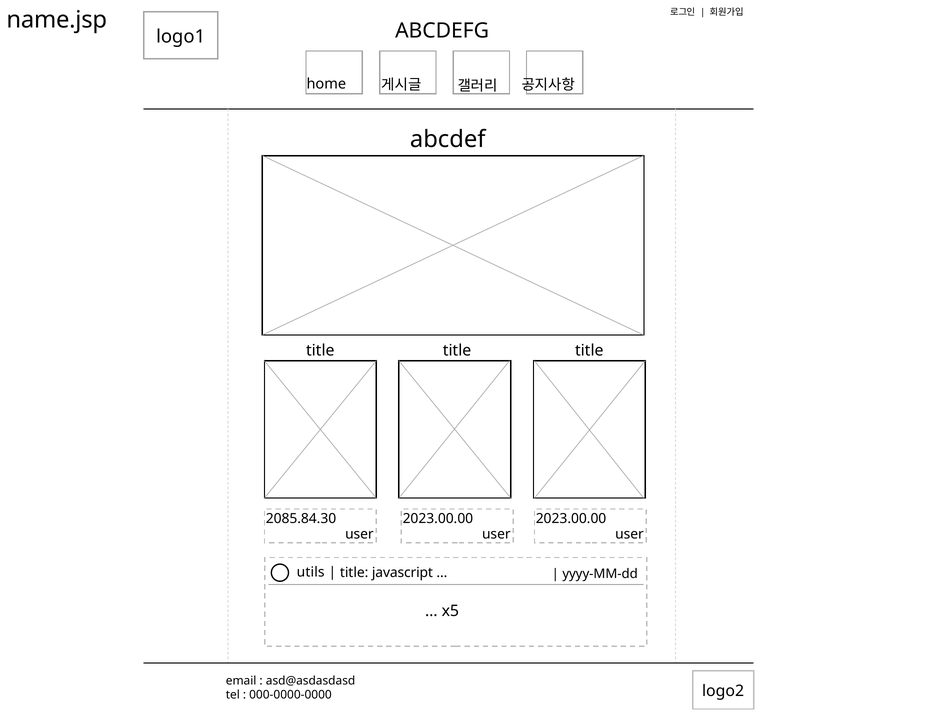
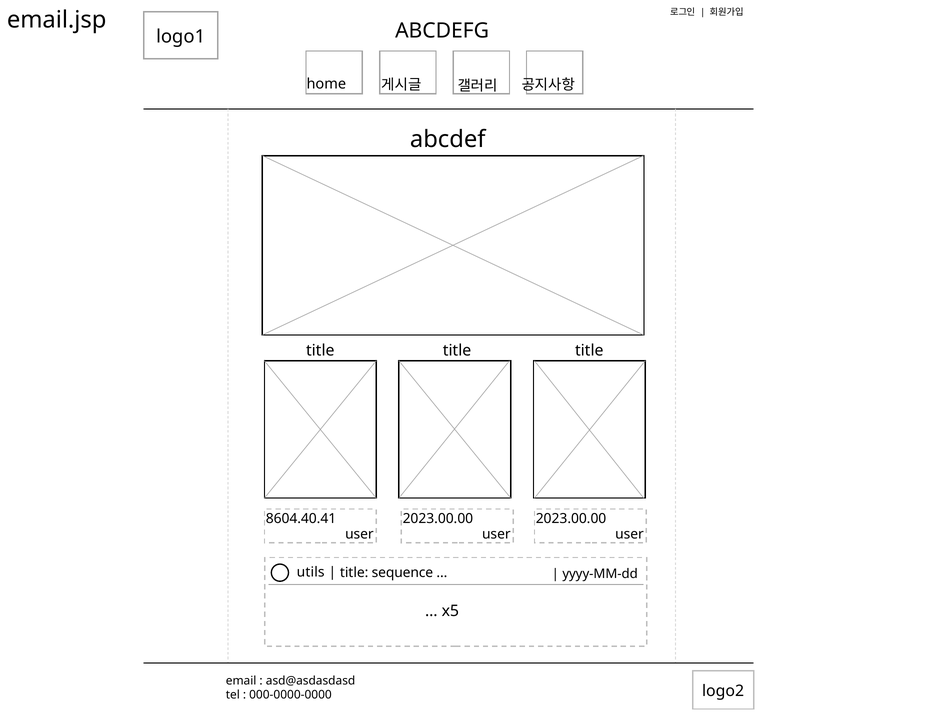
name.jsp: name.jsp -> email.jsp
2085.84.30: 2085.84.30 -> 8604.40.41
javascript: javascript -> sequence
